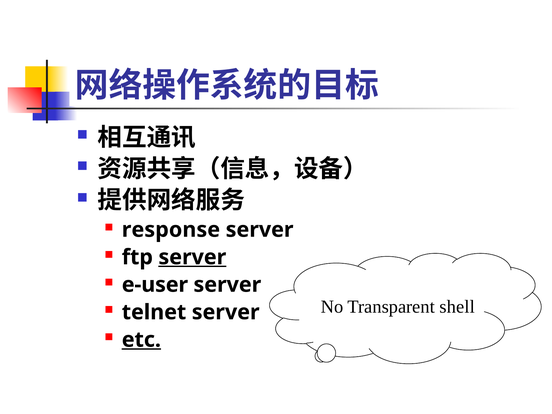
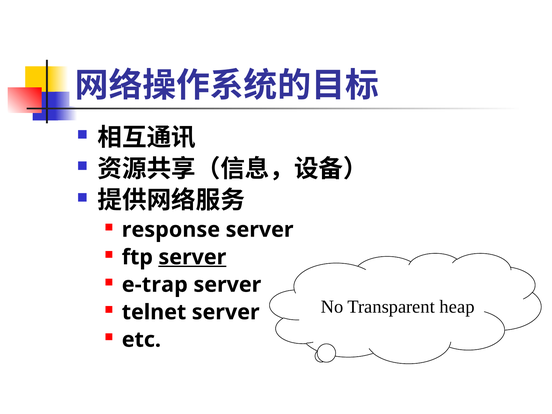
e-user: e-user -> e-trap
shell: shell -> heap
etc underline: present -> none
